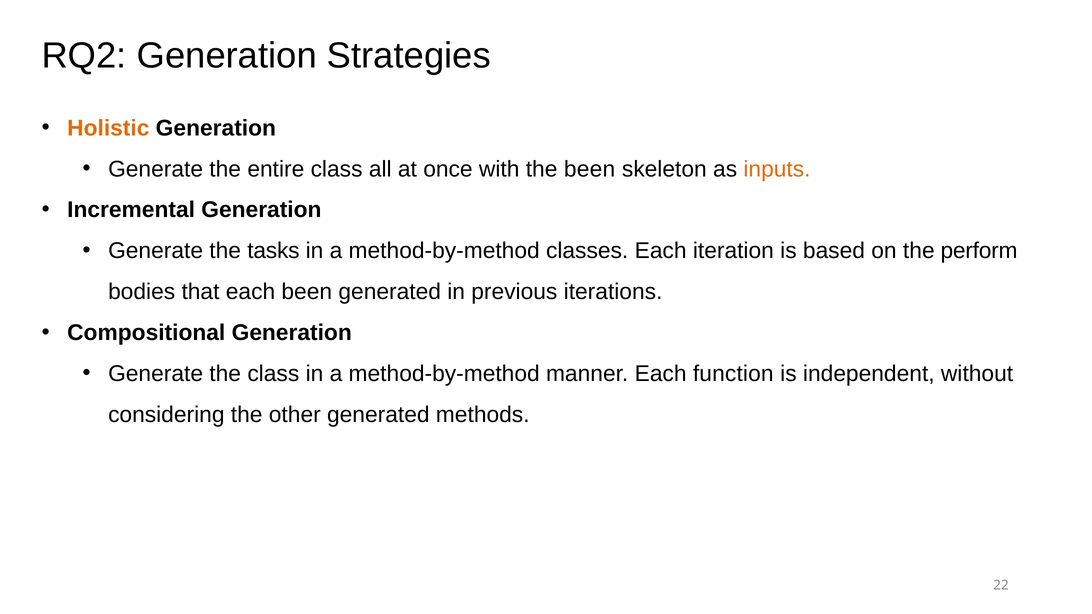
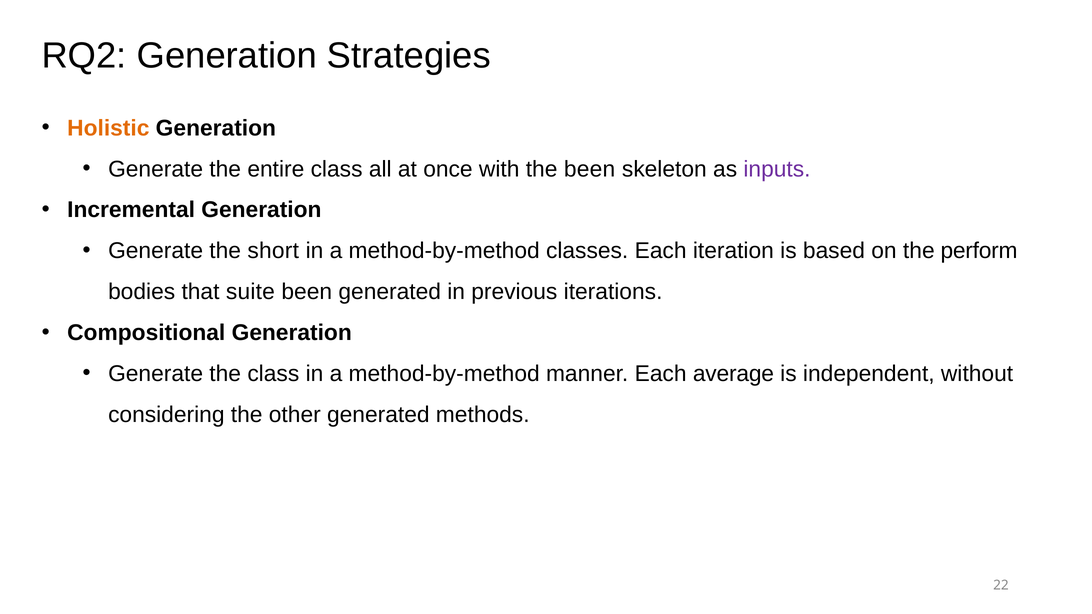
inputs colour: orange -> purple
tasks: tasks -> short
that each: each -> suite
function: function -> average
